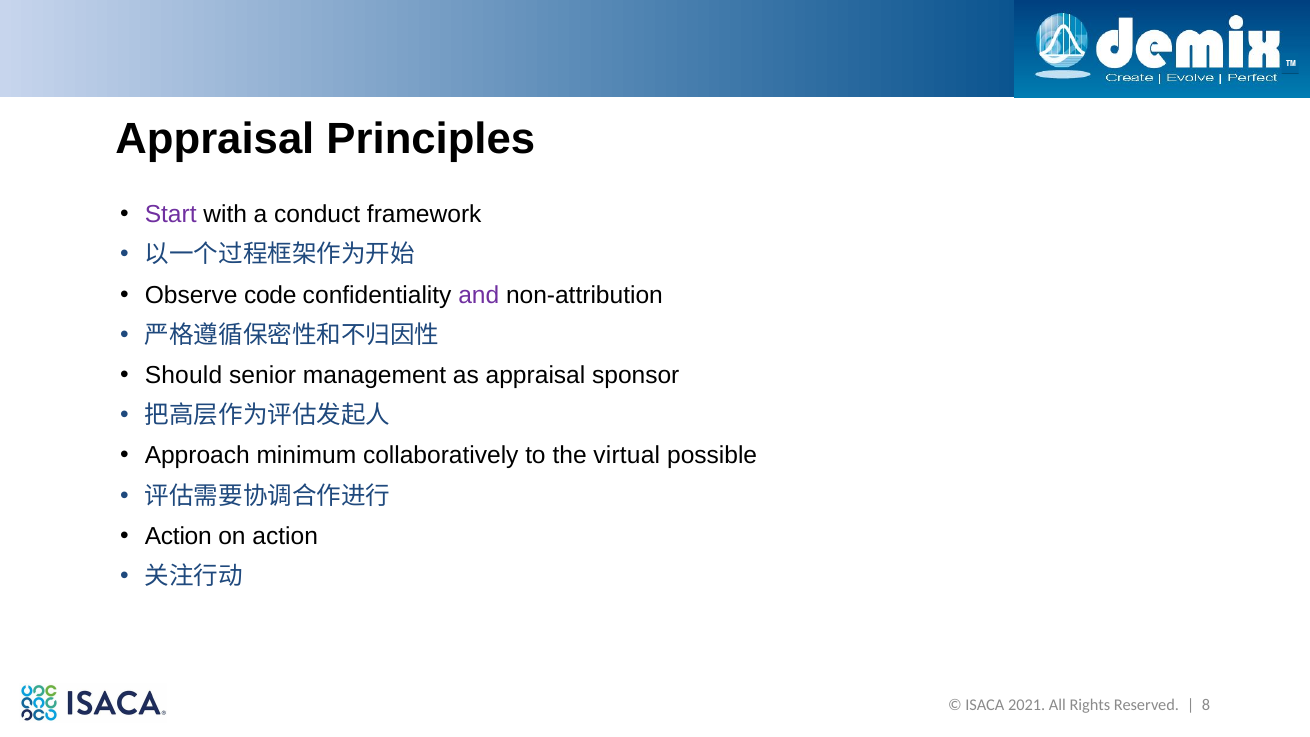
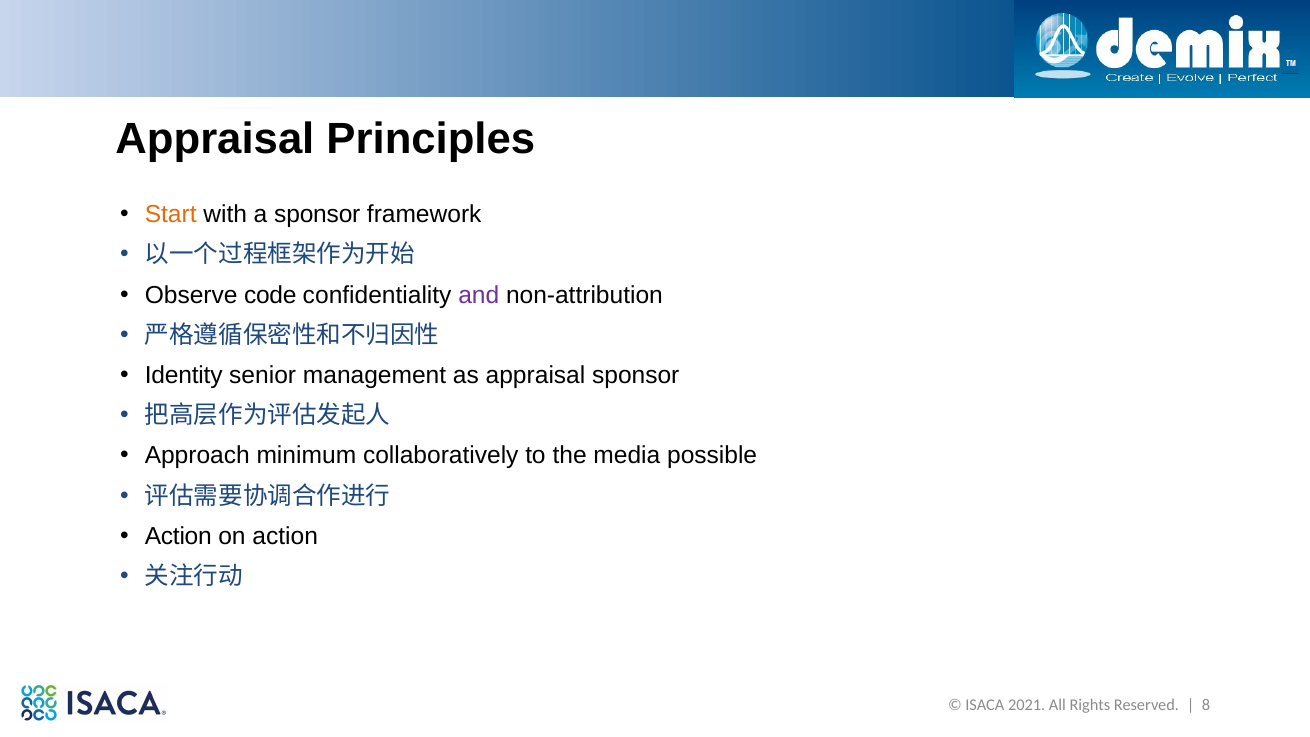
Start colour: purple -> orange
a conduct: conduct -> sponsor
Should: Should -> Identity
virtual: virtual -> media
